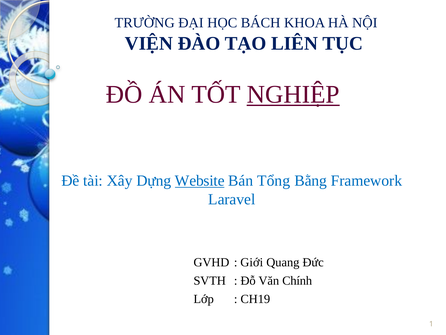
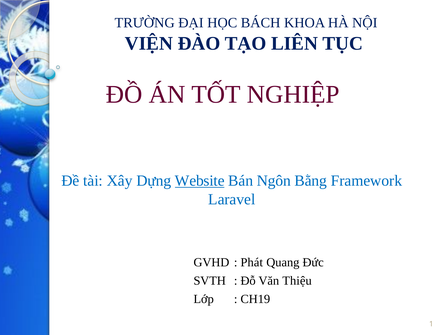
NGHIỆP underline: present -> none
Tổng: Tổng -> Ngôn
Giới: Giới -> Phát
Chính: Chính -> Thiệu
